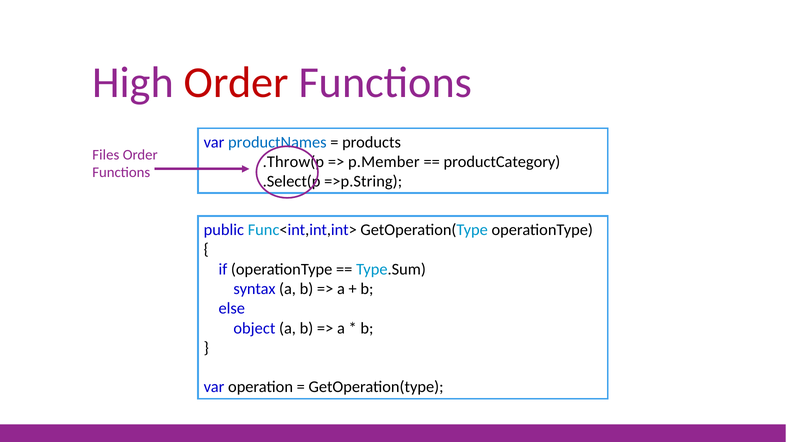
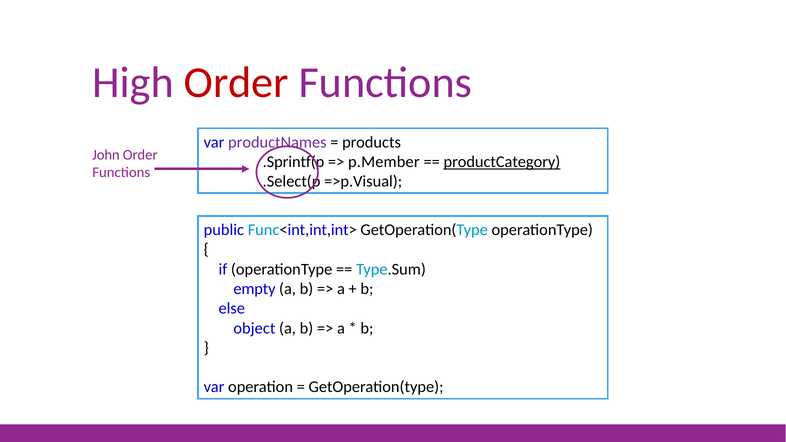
productNames colour: blue -> purple
Files: Files -> John
.Throw(p: .Throw(p -> .Sprintf(p
productCategory underline: none -> present
=>p.String: =>p.String -> =>p.Visual
syntax: syntax -> empty
